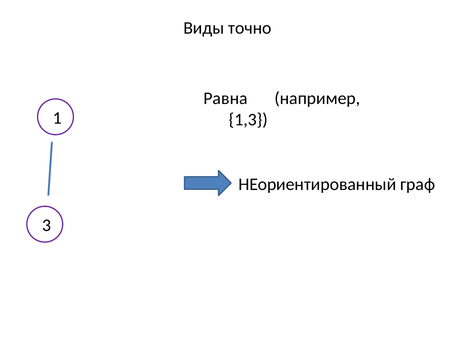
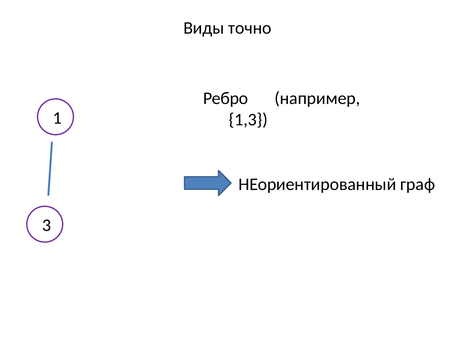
Равна: Равна -> Ребро
